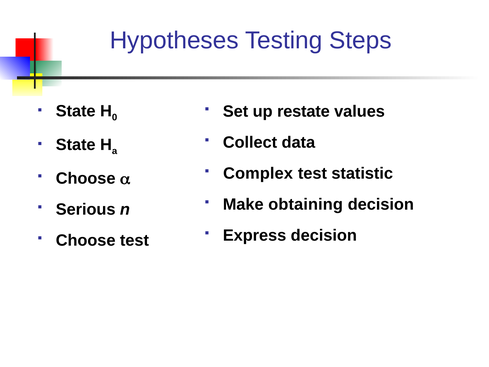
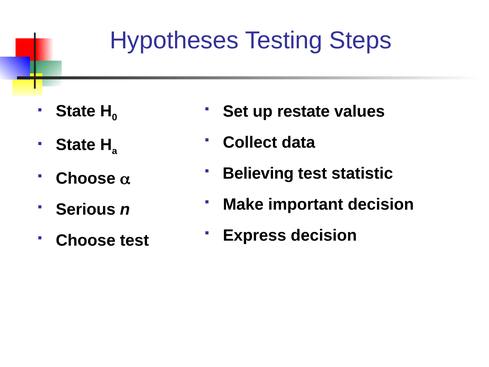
Complex: Complex -> Believing
obtaining: obtaining -> important
